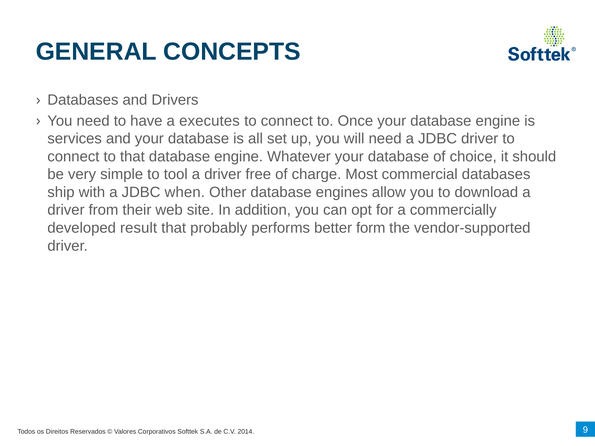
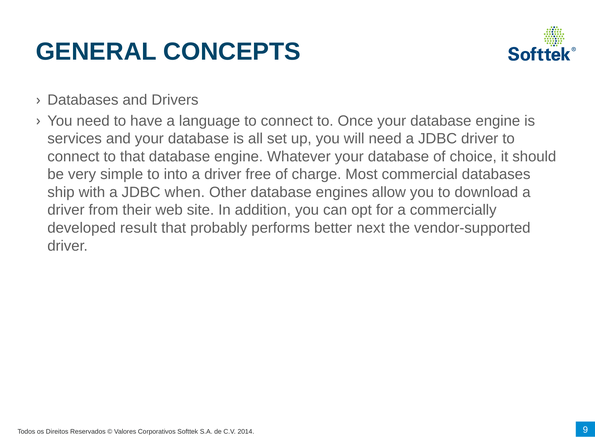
executes: executes -> language
tool: tool -> into
form: form -> next
